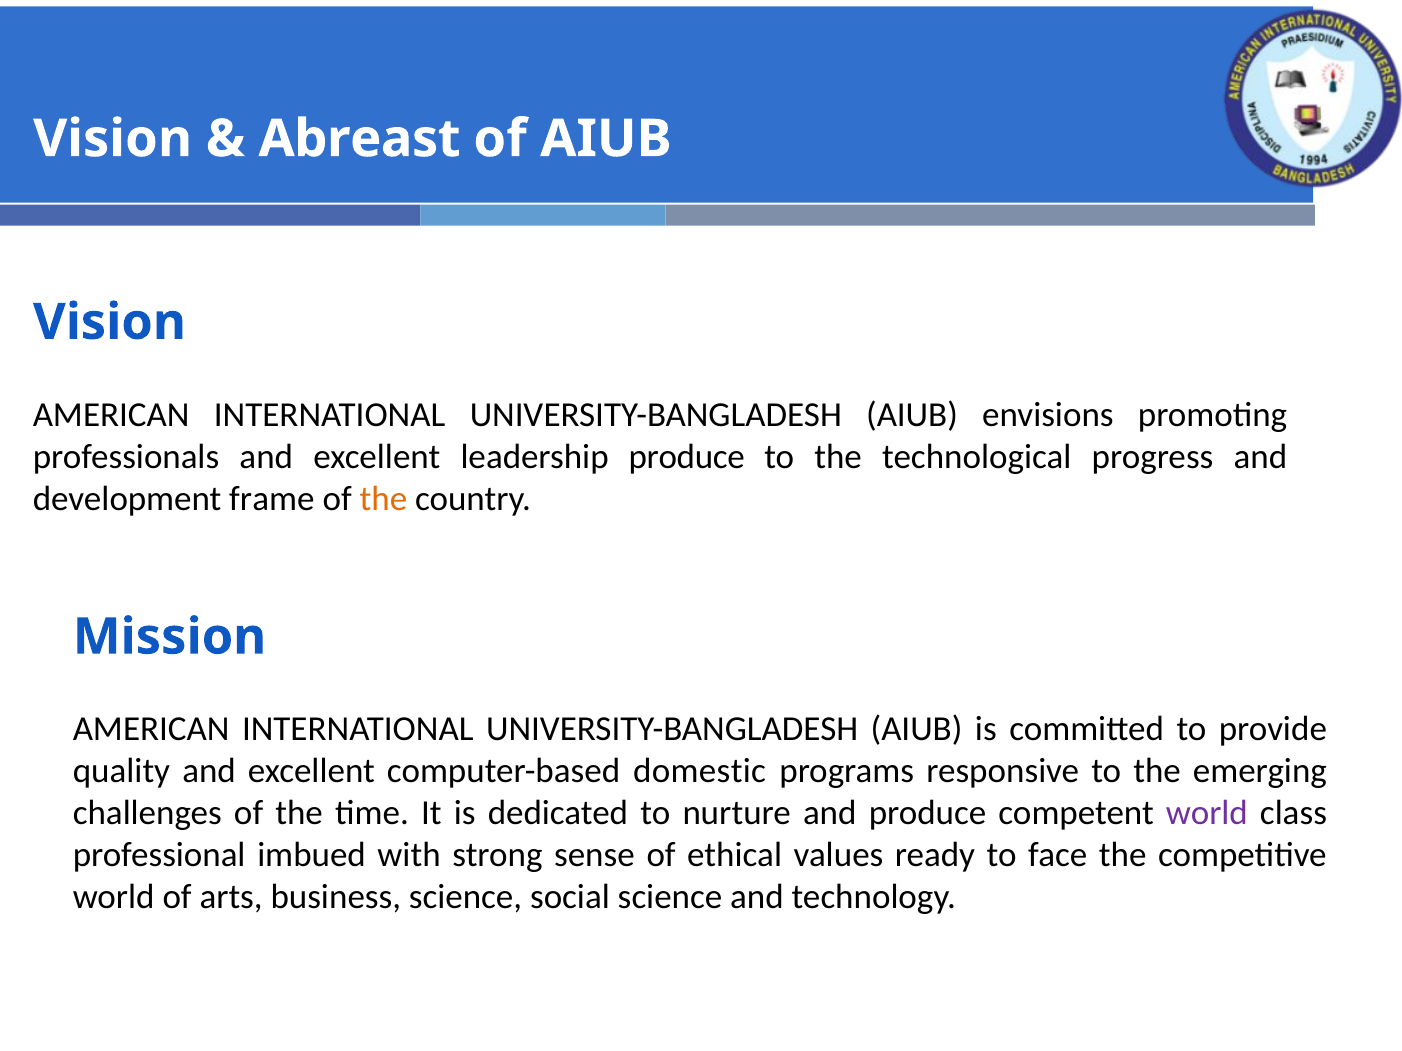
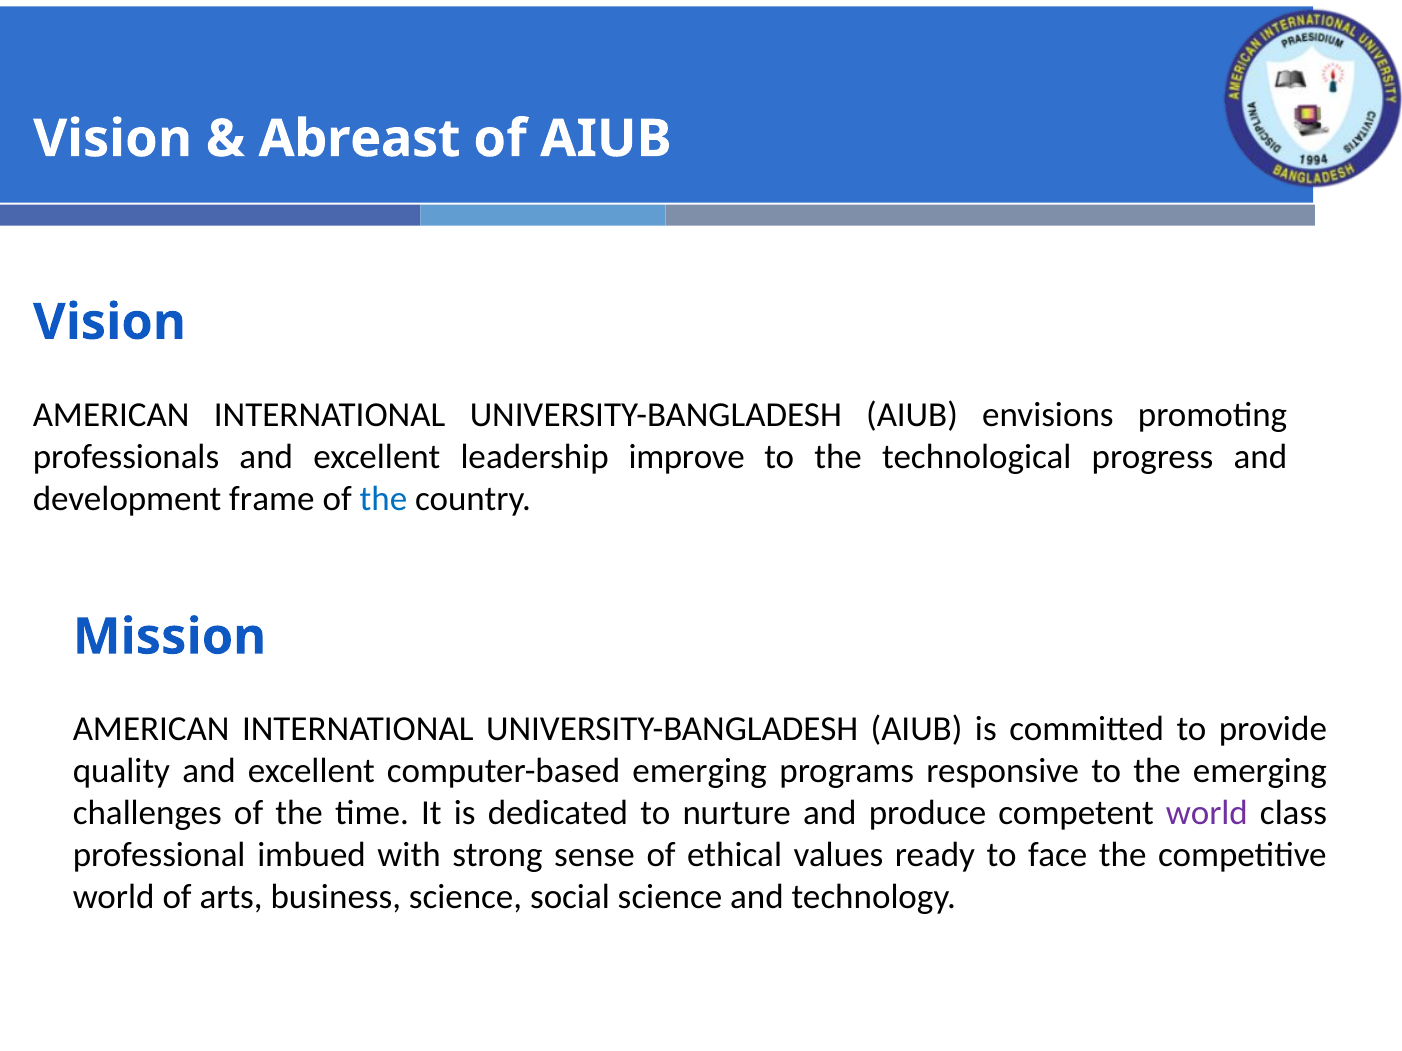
leadership produce: produce -> improve
the at (383, 499) colour: orange -> blue
computer-based domestic: domestic -> emerging
